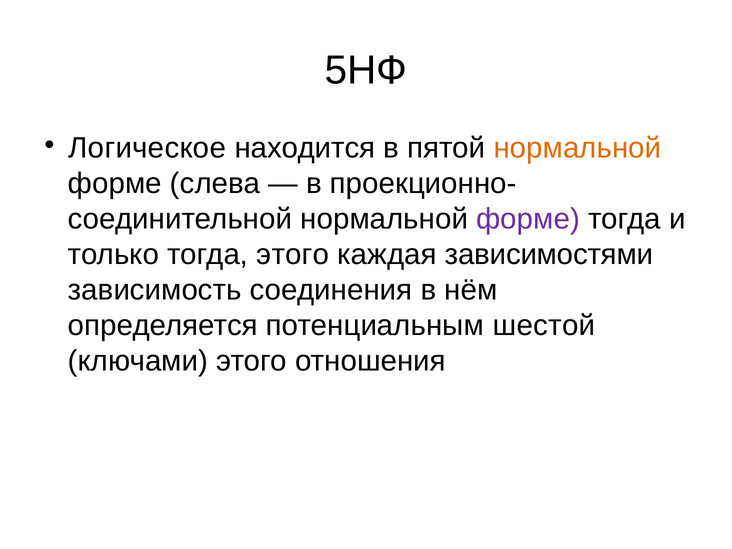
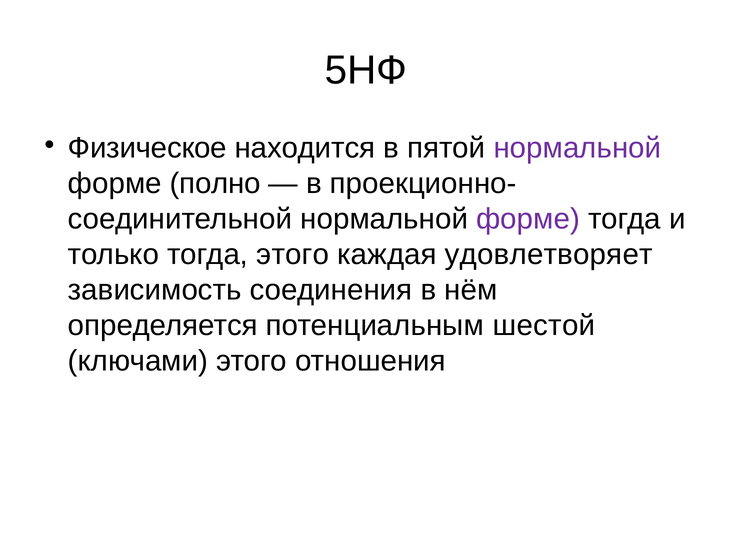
Логическое: Логическое -> Физическое
нормальной at (577, 148) colour: orange -> purple
слева: слева -> полно
зависимостями: зависимостями -> удовлетворяет
